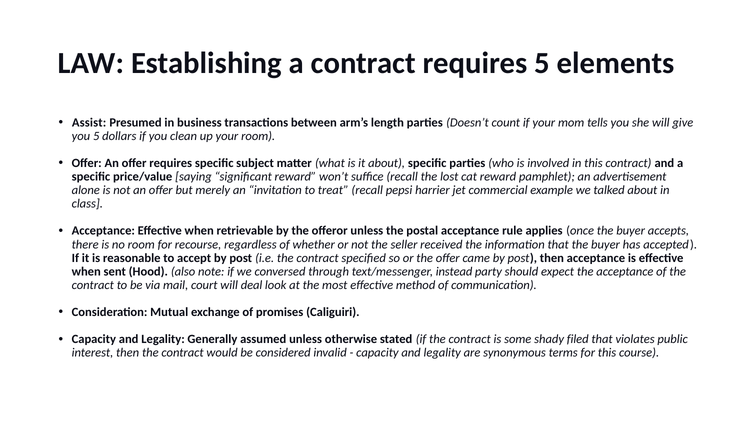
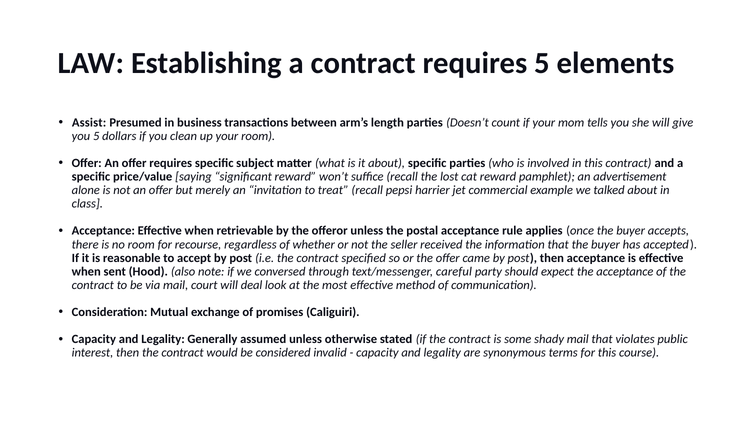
instead: instead -> careful
shady filed: filed -> mail
